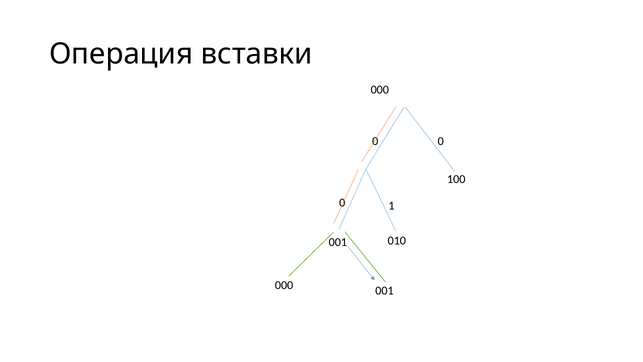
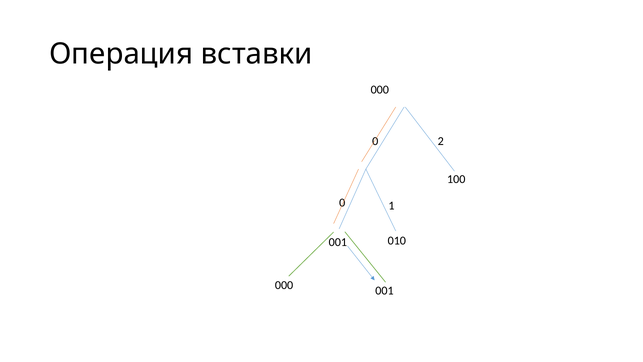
0 0: 0 -> 2
